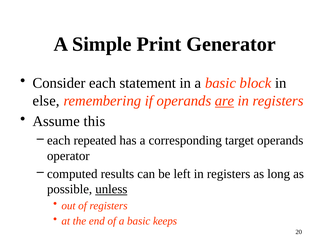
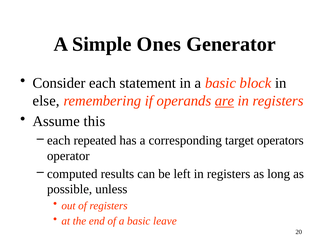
Print: Print -> Ones
target operands: operands -> operators
unless underline: present -> none
keeps: keeps -> leave
